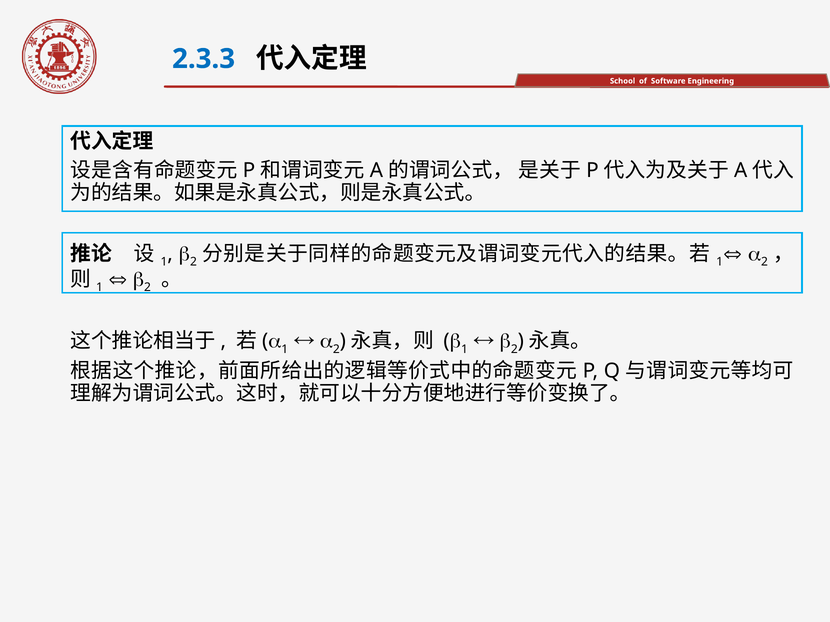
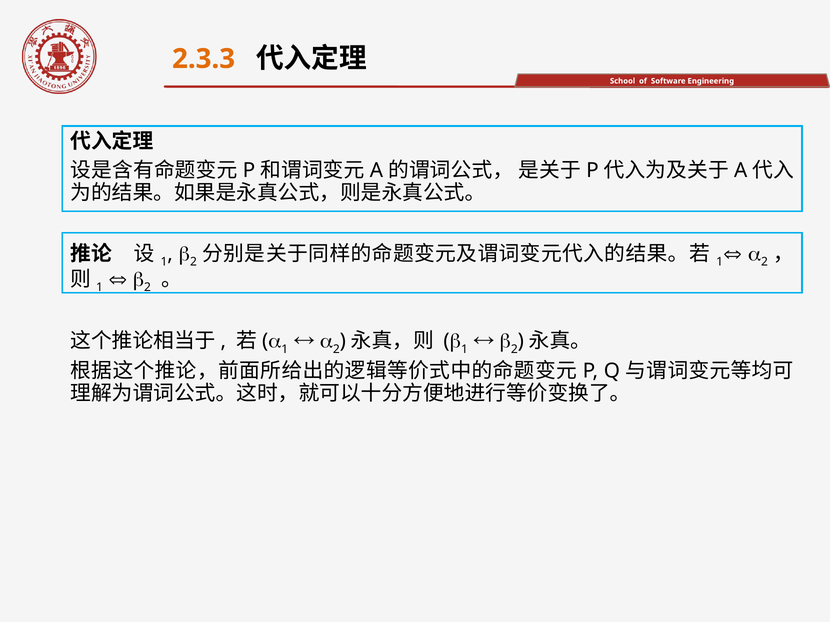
2.3.3 colour: blue -> orange
